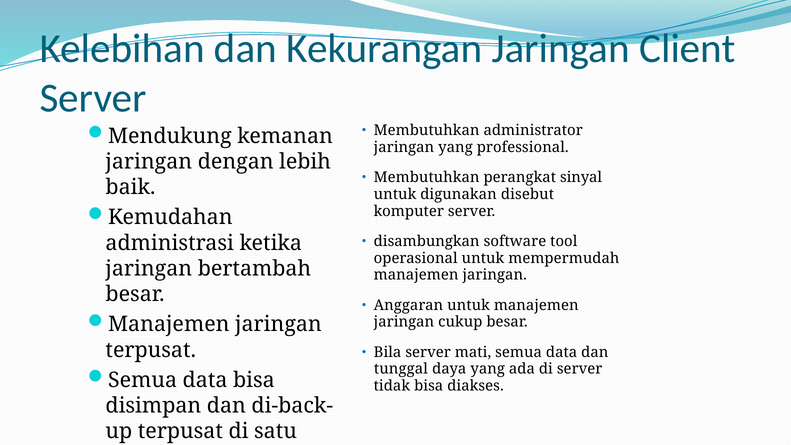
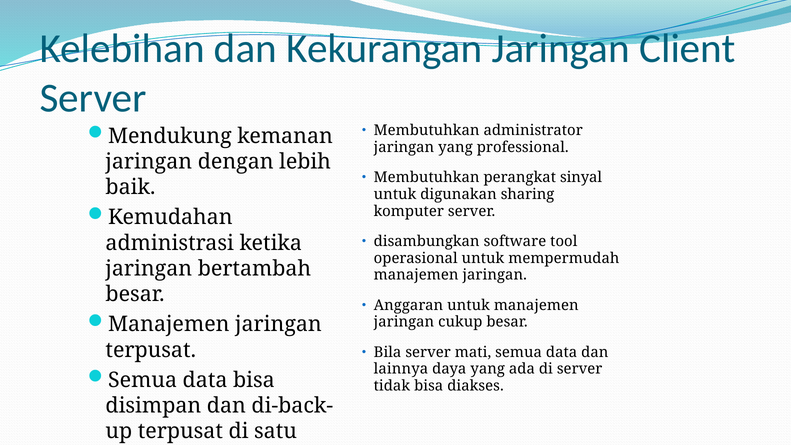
disebut: disebut -> sharing
tunggal: tunggal -> lainnya
